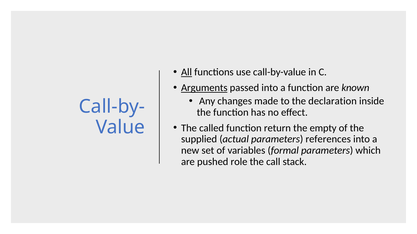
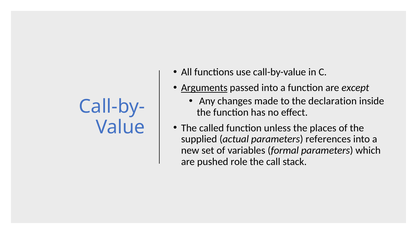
All underline: present -> none
known: known -> except
return: return -> unless
empty: empty -> places
